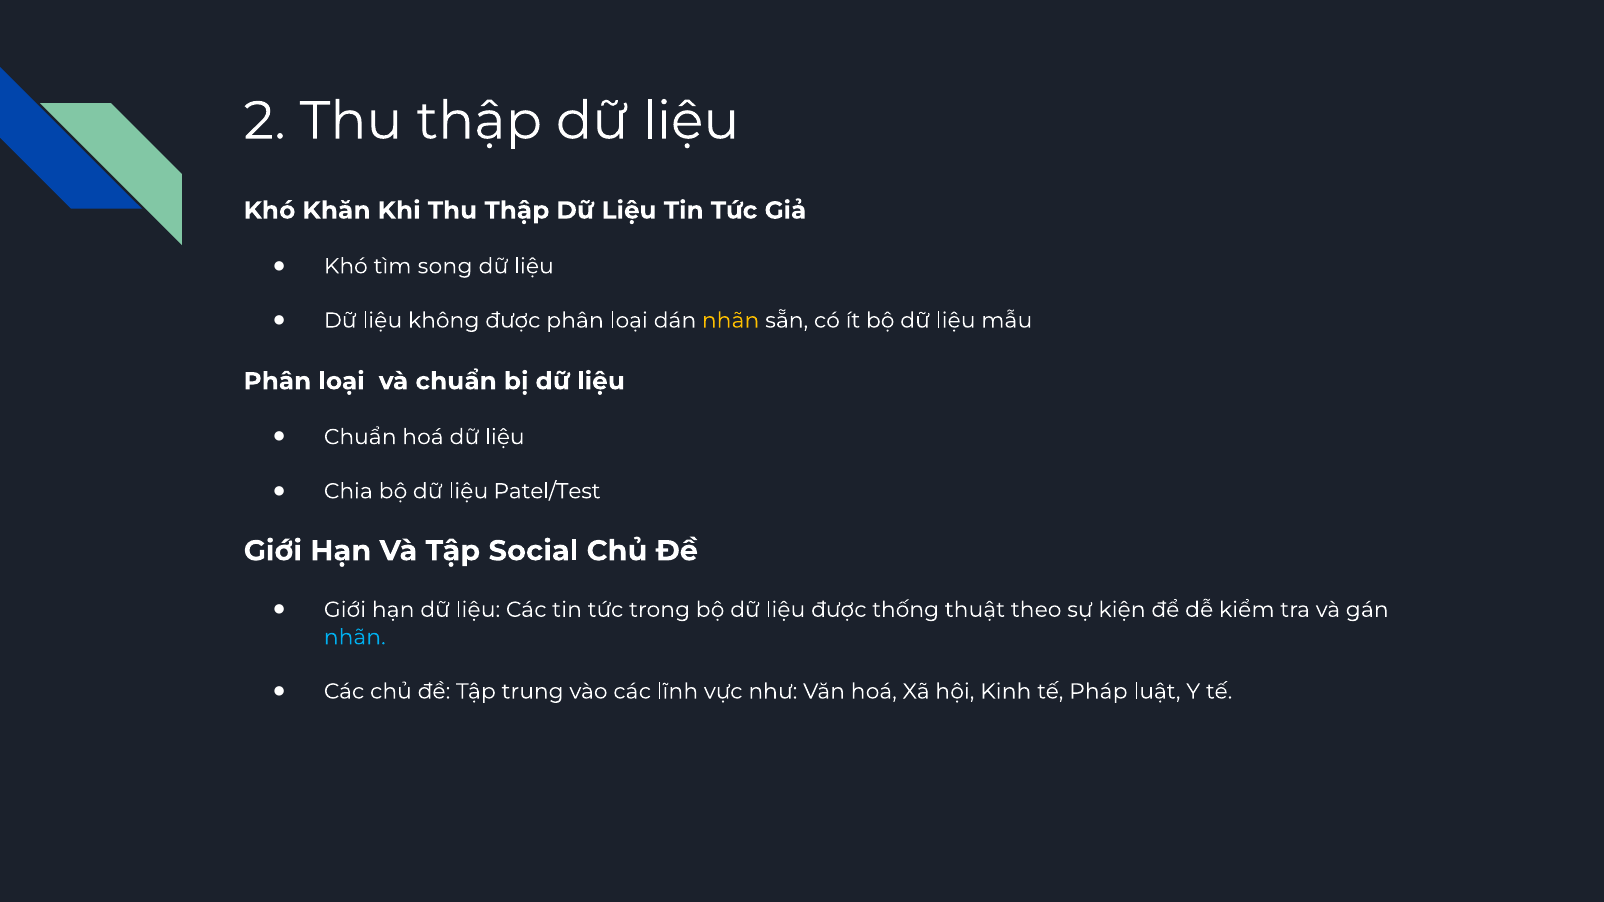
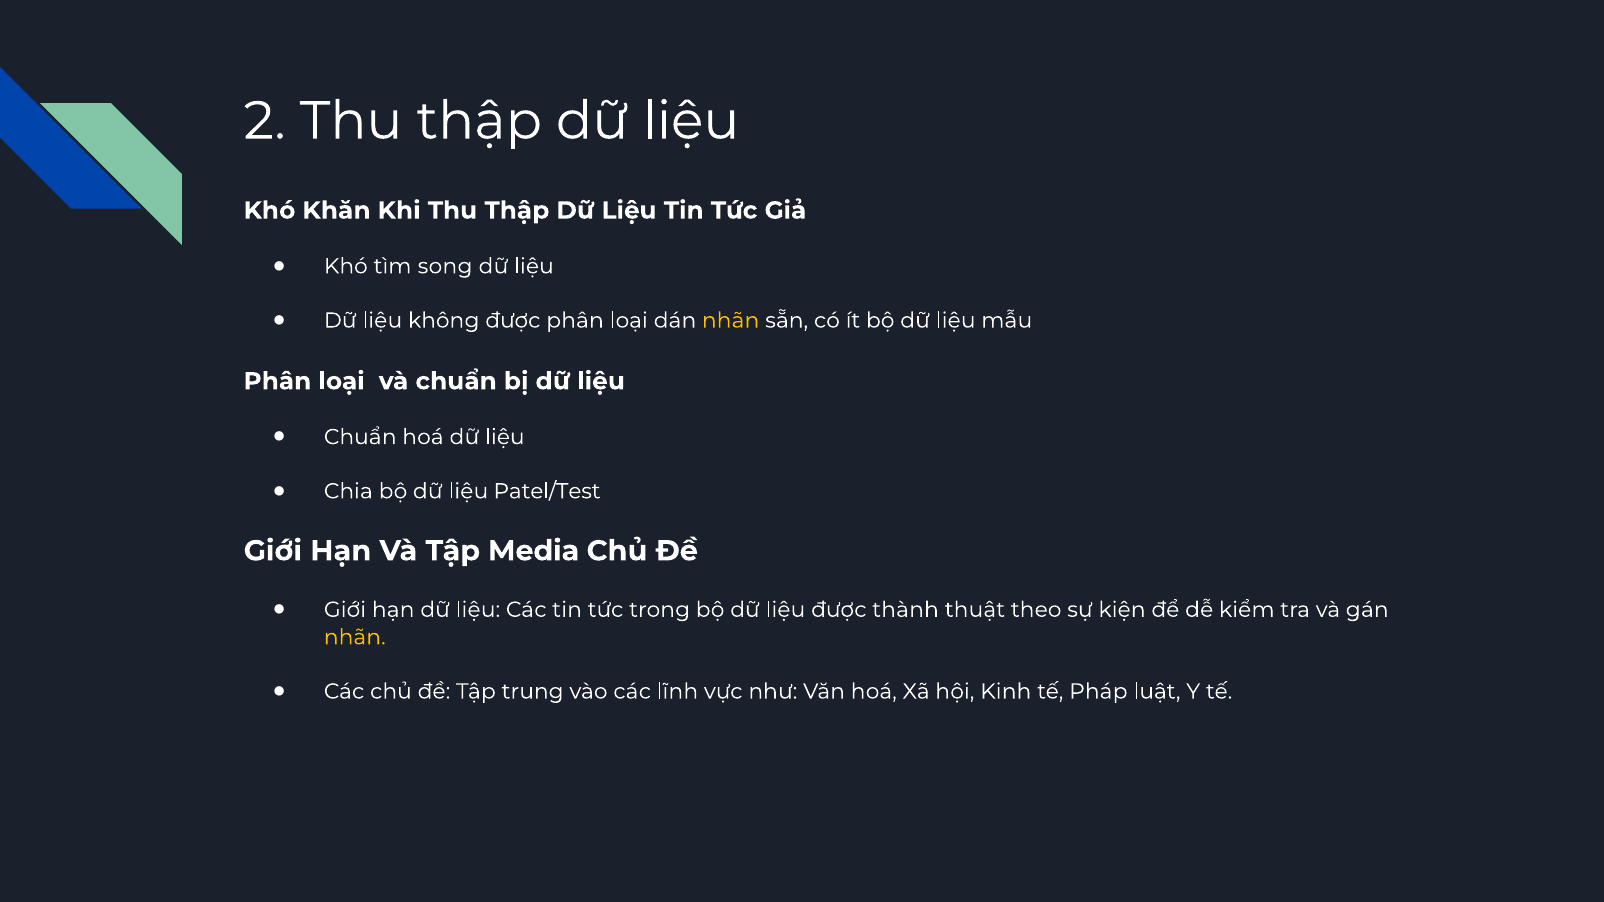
Social: Social -> Media
thống: thống -> thành
nhãn at (355, 637) colour: light blue -> yellow
